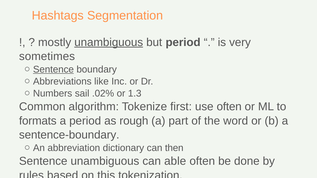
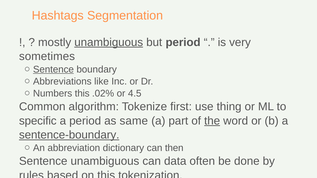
Numbers sail: sail -> this
1.3: 1.3 -> 4.5
use often: often -> thing
formats: formats -> specific
rough: rough -> same
the underline: none -> present
sentence-boundary underline: none -> present
able: able -> data
